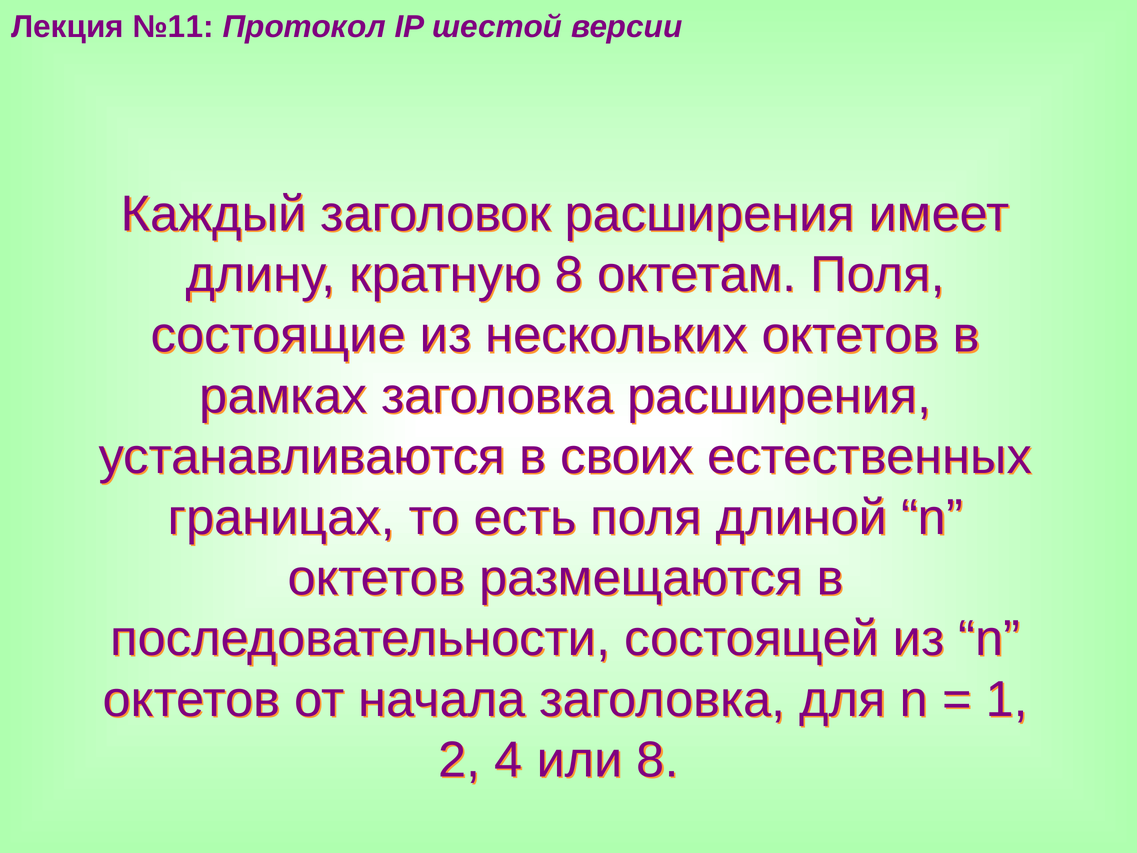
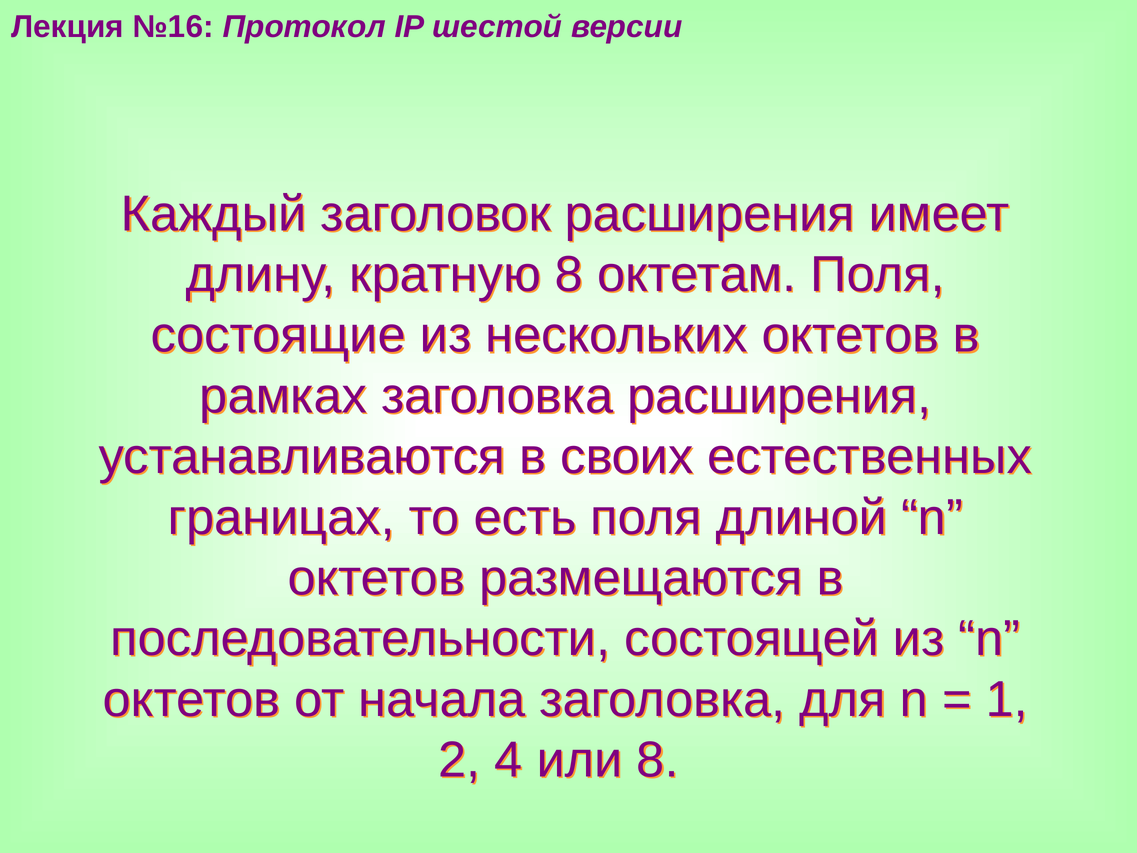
№11: №11 -> №16
